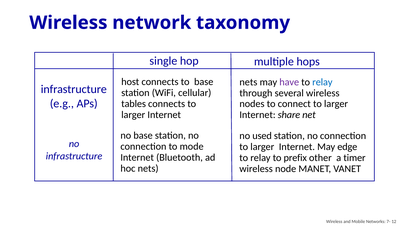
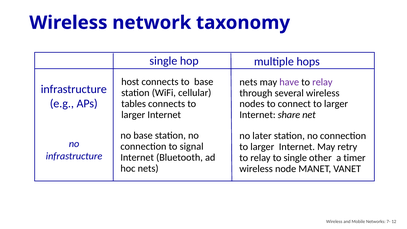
relay at (322, 82) colour: blue -> purple
used: used -> later
mode: mode -> signal
edge: edge -> retry
to prefix: prefix -> single
